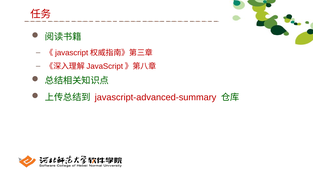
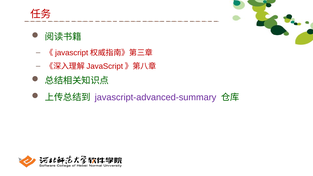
javascript-advanced-summary colour: red -> purple
